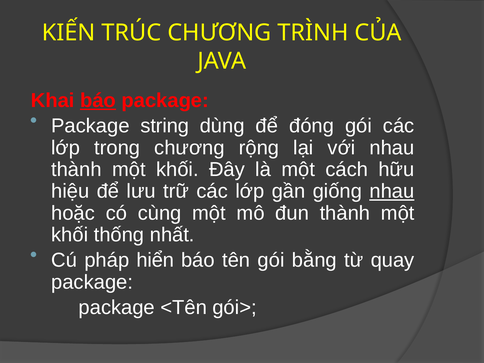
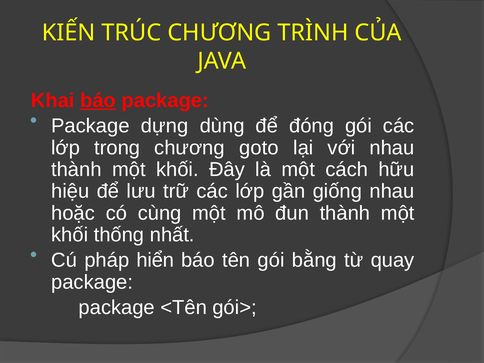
string: string -> dựng
rộng: rộng -> goto
nhau at (392, 191) underline: present -> none
